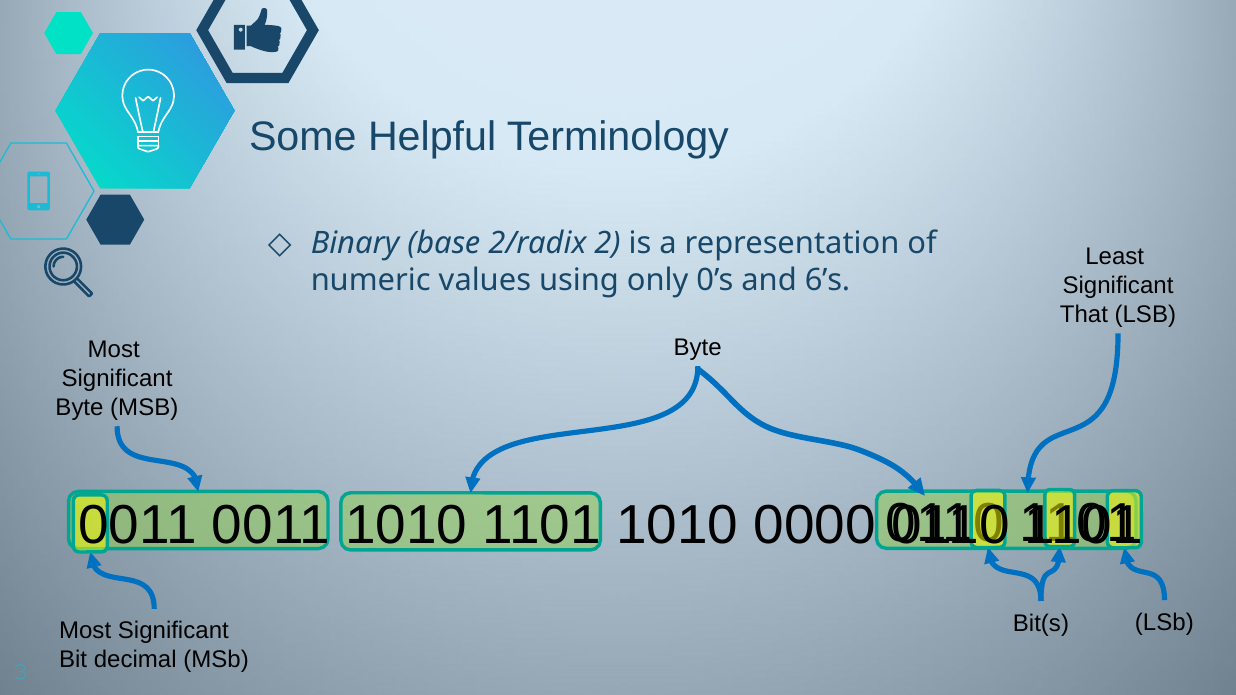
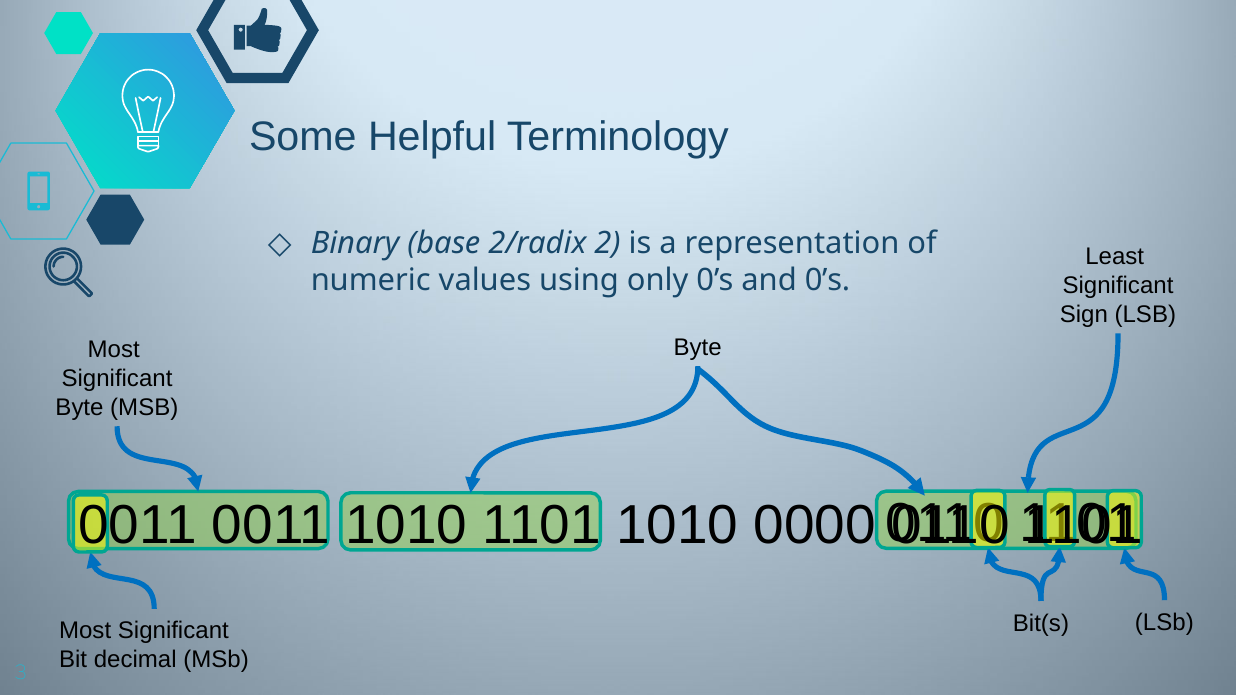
and 6’s: 6’s -> 0’s
That: That -> Sign
